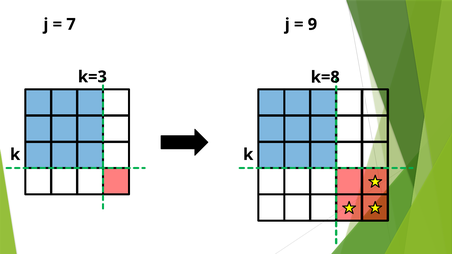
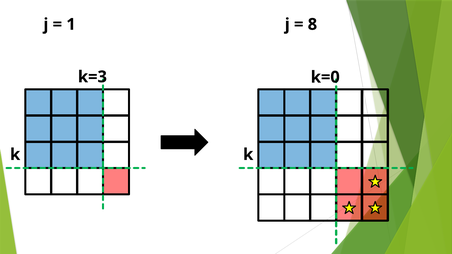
7: 7 -> 1
9: 9 -> 8
k=8: k=8 -> k=0
